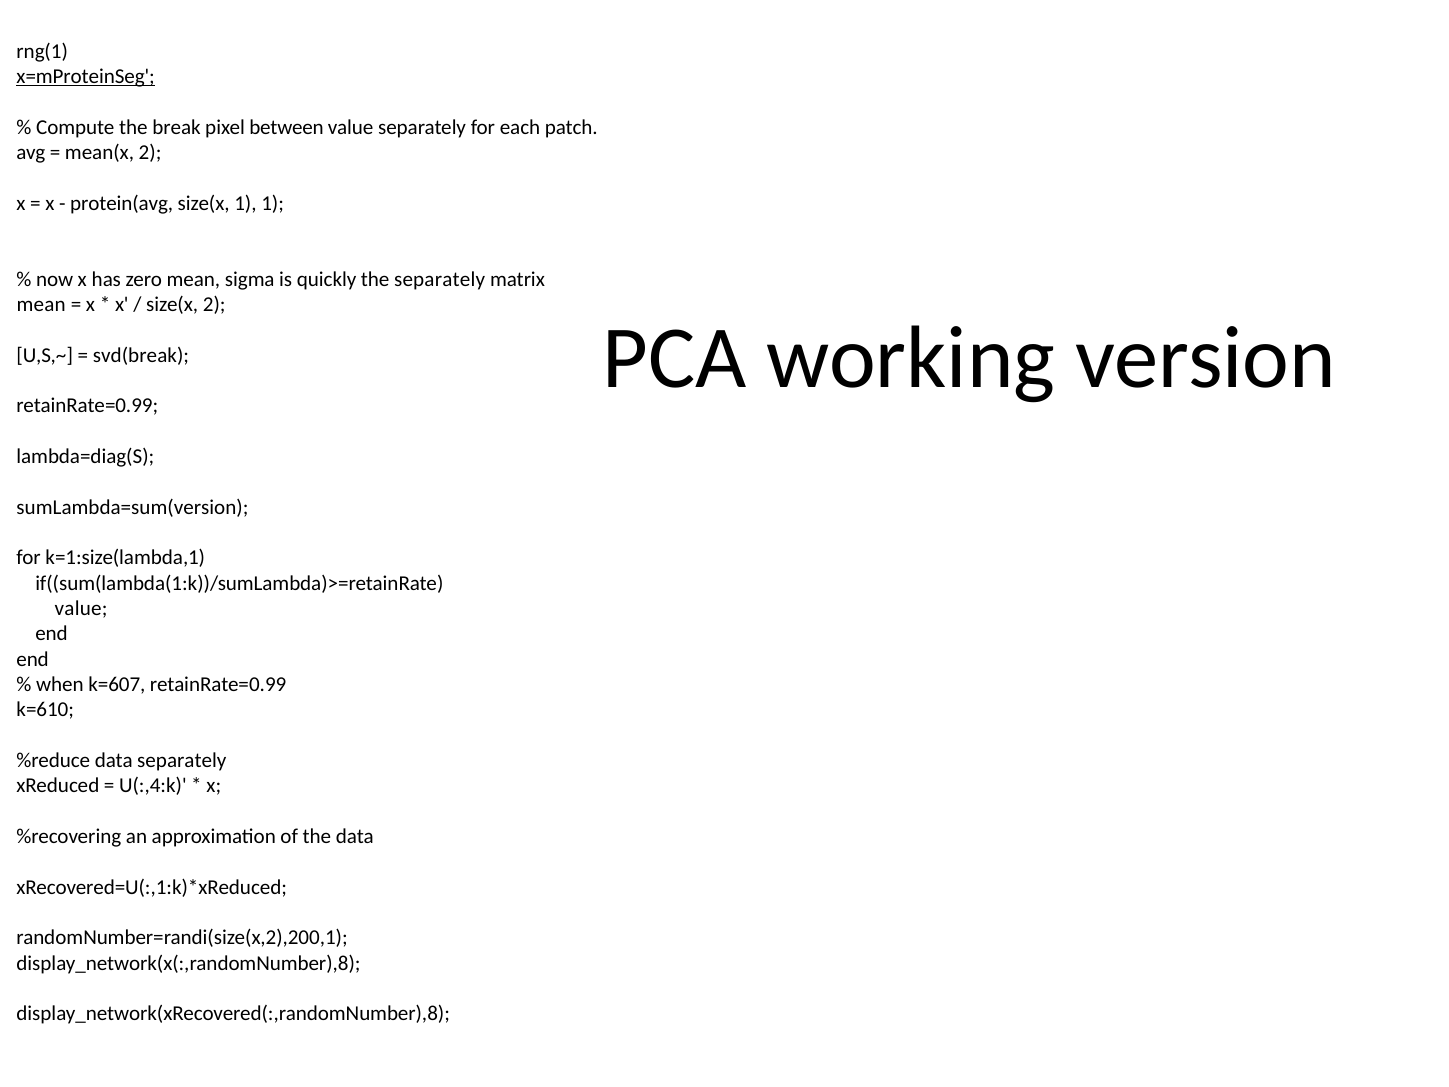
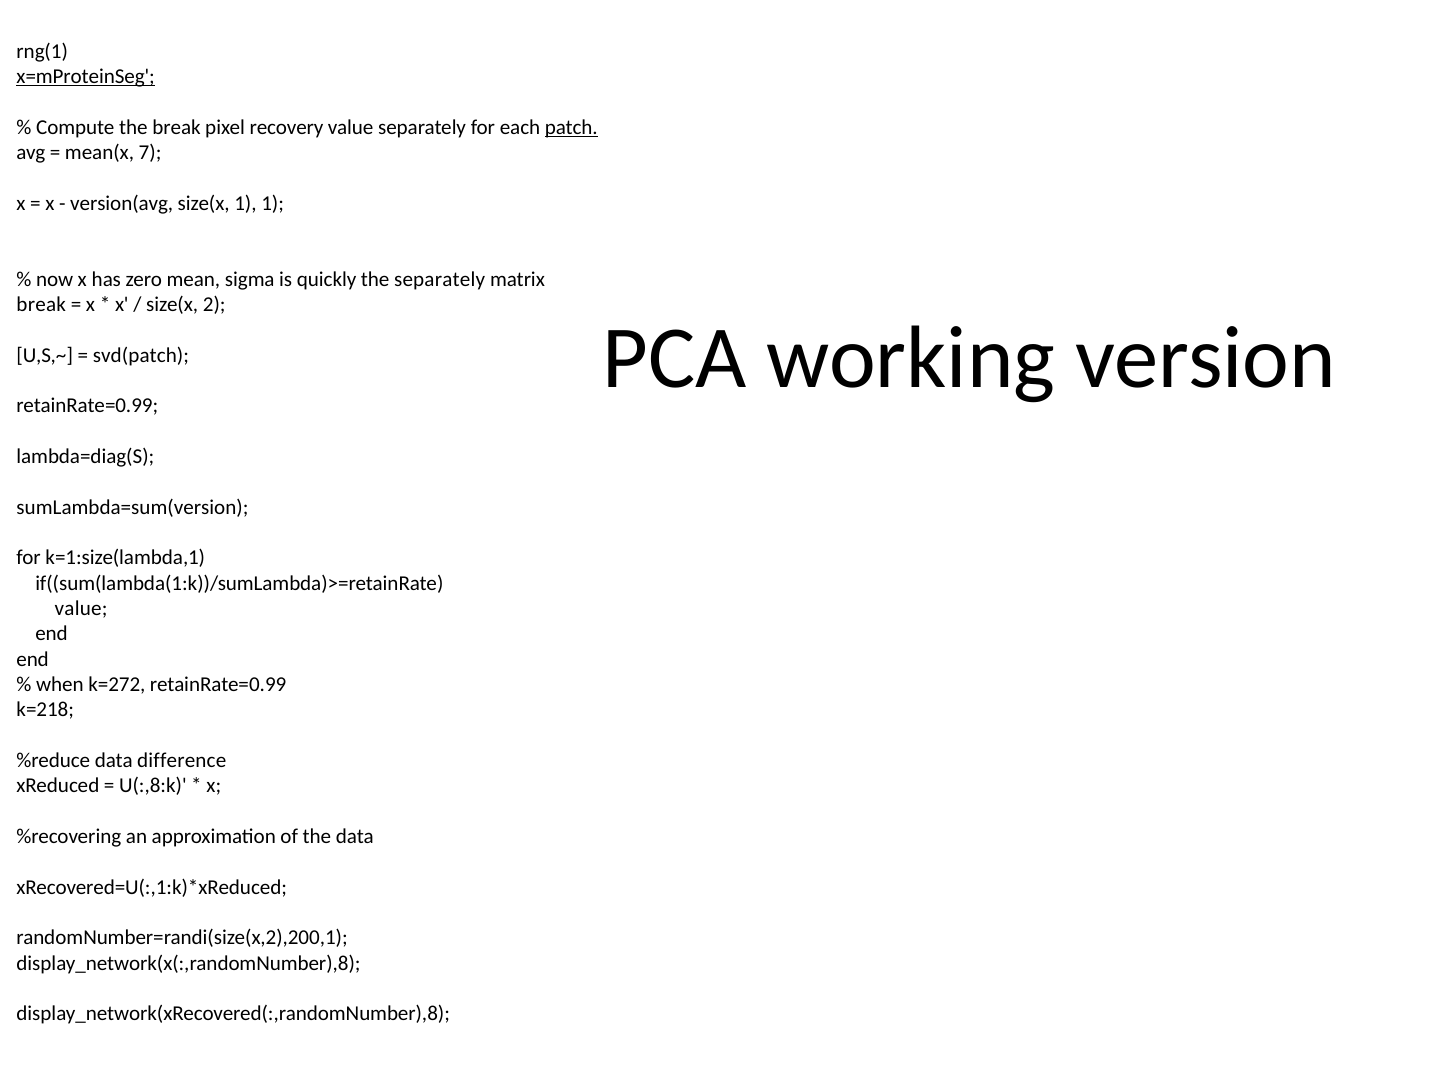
between: between -> recovery
patch underline: none -> present
mean(x 2: 2 -> 7
protein(avg: protein(avg -> version(avg
mean at (41, 304): mean -> break
svd(break: svd(break -> svd(patch
k=607: k=607 -> k=272
k=610: k=610 -> k=218
data separately: separately -> difference
U(:,4:k: U(:,4:k -> U(:,8:k
